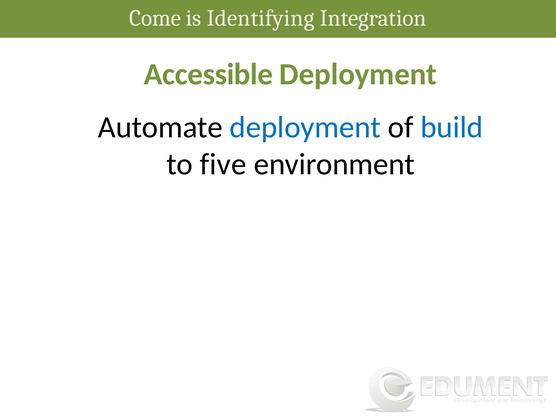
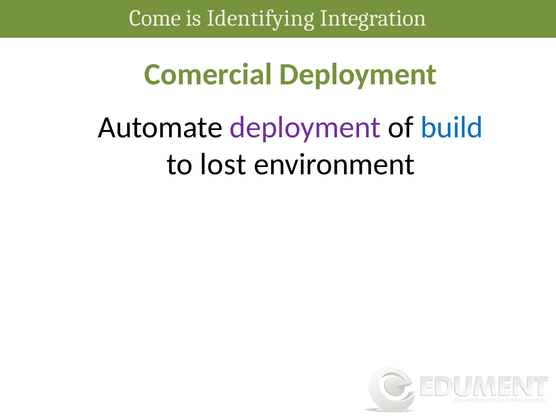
Accessible: Accessible -> Comercial
deployment at (305, 127) colour: blue -> purple
five: five -> lost
